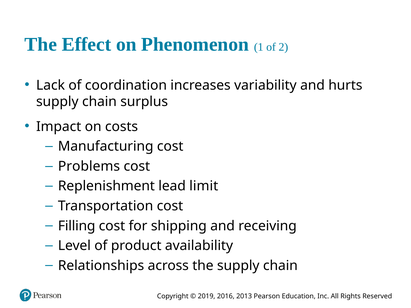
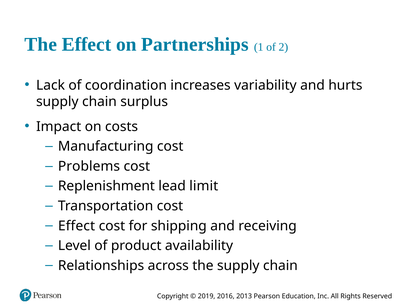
Phenomenon: Phenomenon -> Partnerships
Filling at (77, 226): Filling -> Effect
